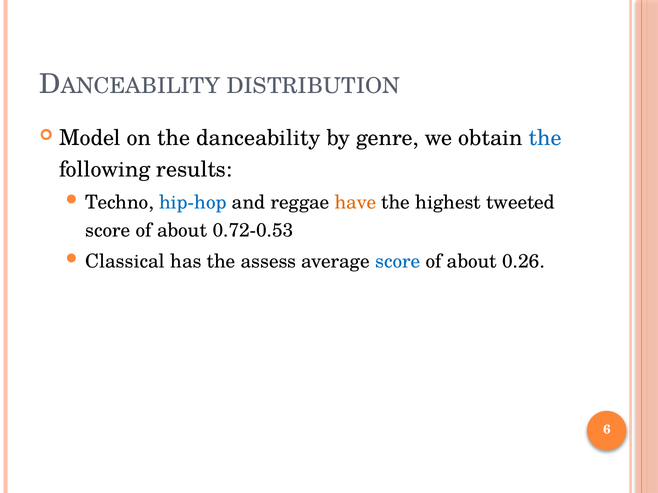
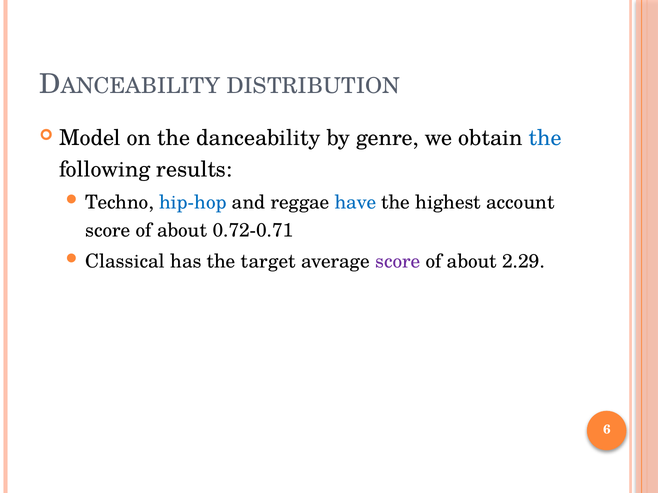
have colour: orange -> blue
tweeted: tweeted -> account
0.72-0.53: 0.72-0.53 -> 0.72-0.71
assess: assess -> target
score at (398, 262) colour: blue -> purple
0.26: 0.26 -> 2.29
